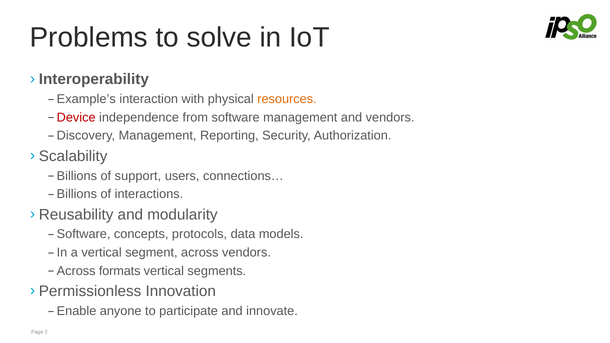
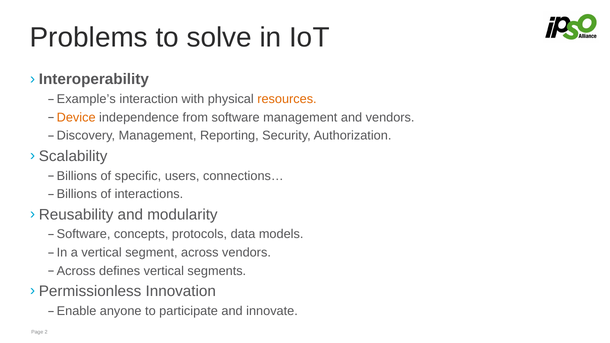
Device colour: red -> orange
support: support -> specific
formats: formats -> defines
